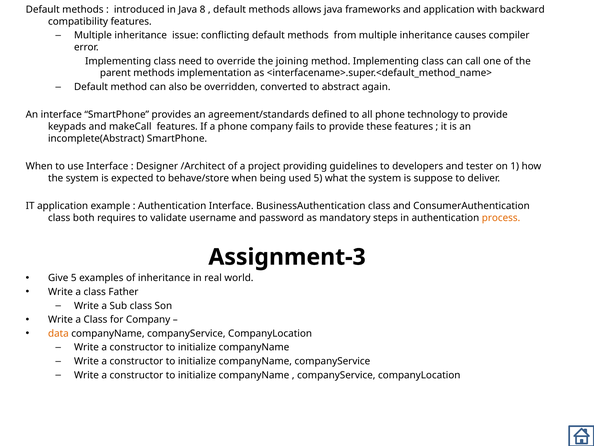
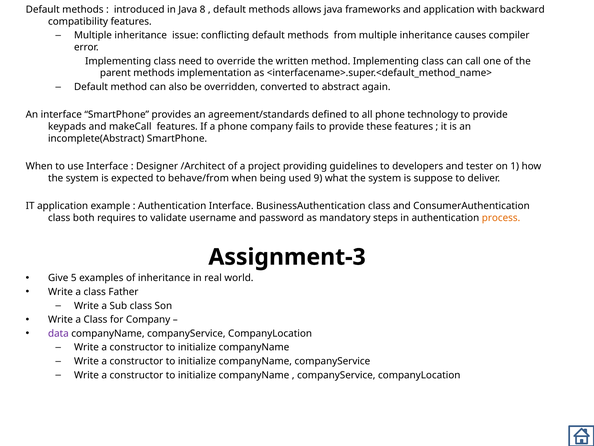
joining: joining -> written
behave/store: behave/store -> behave/from
used 5: 5 -> 9
data colour: orange -> purple
